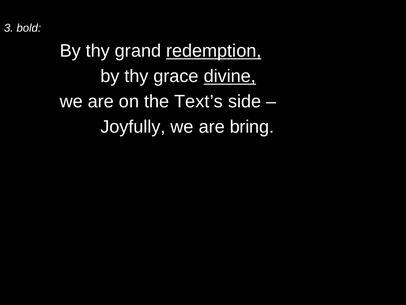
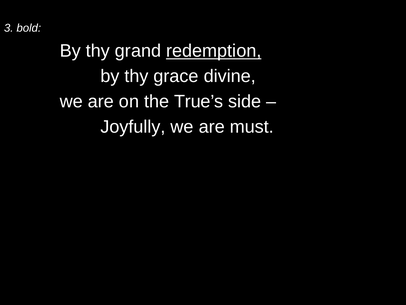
divine underline: present -> none
Text’s: Text’s -> True’s
bring: bring -> must
